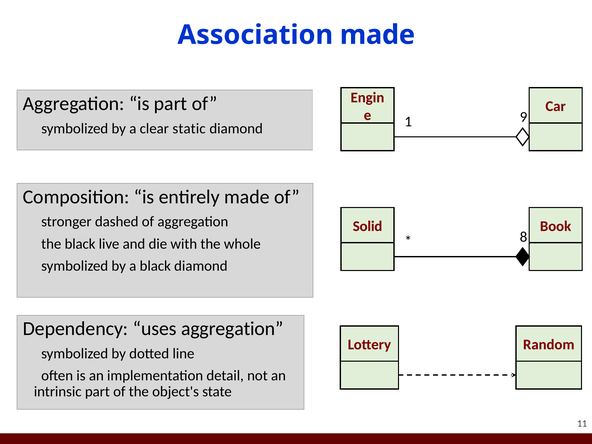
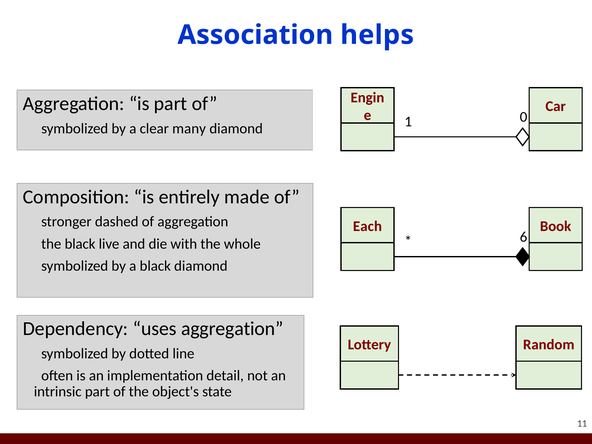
Association made: made -> helps
9: 9 -> 0
static: static -> many
Solid: Solid -> Each
8: 8 -> 6
